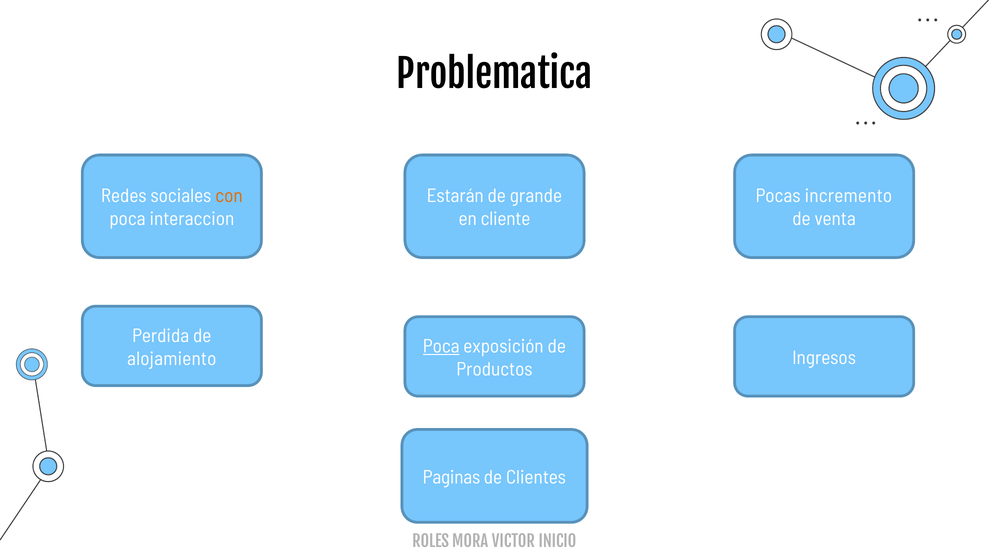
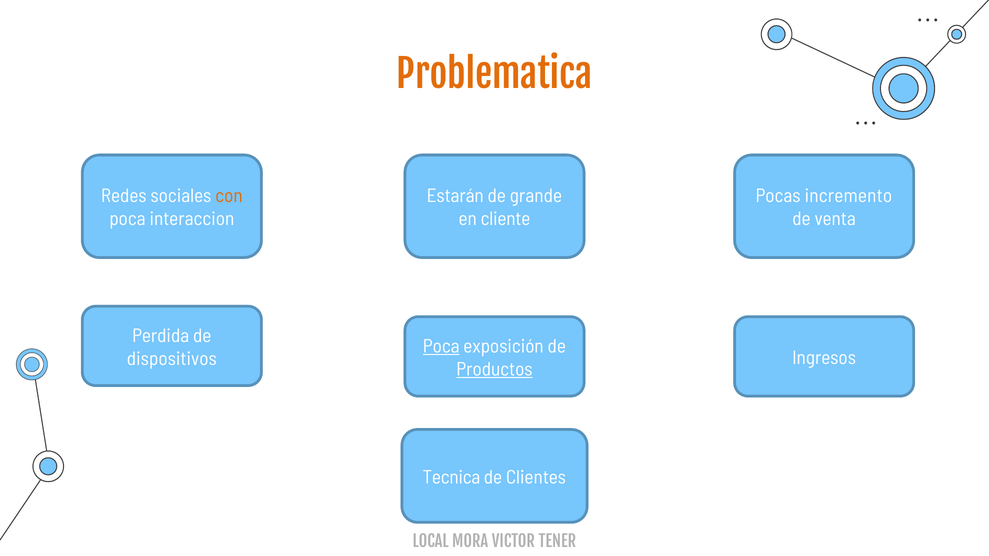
Problematica colour: black -> orange
alojamiento: alojamiento -> dispositivos
Productos underline: none -> present
Paginas: Paginas -> Tecnica
ROLES: ROLES -> LOCAL
INICIO: INICIO -> TENER
